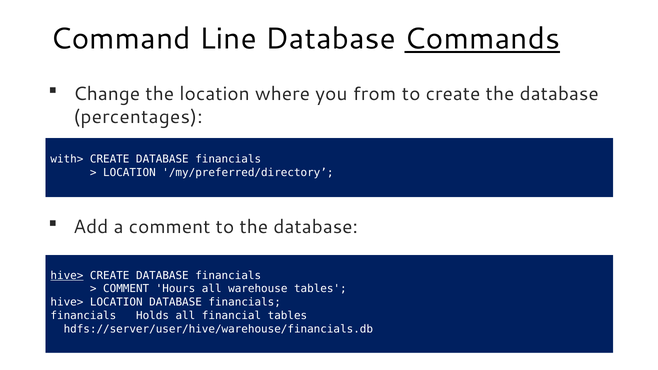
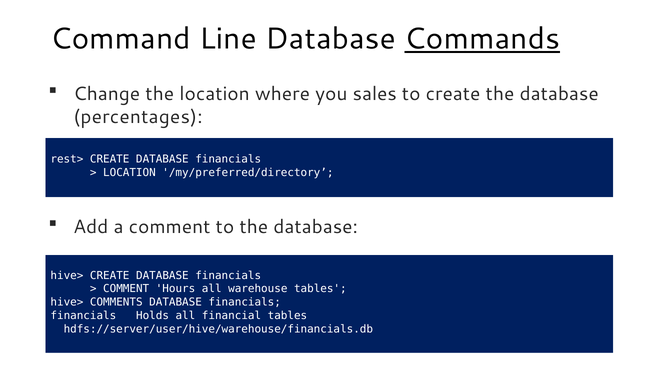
from: from -> sales
with>: with> -> rest>
hive> at (67, 276) underline: present -> none
hive> LOCATION: LOCATION -> COMMENTS
